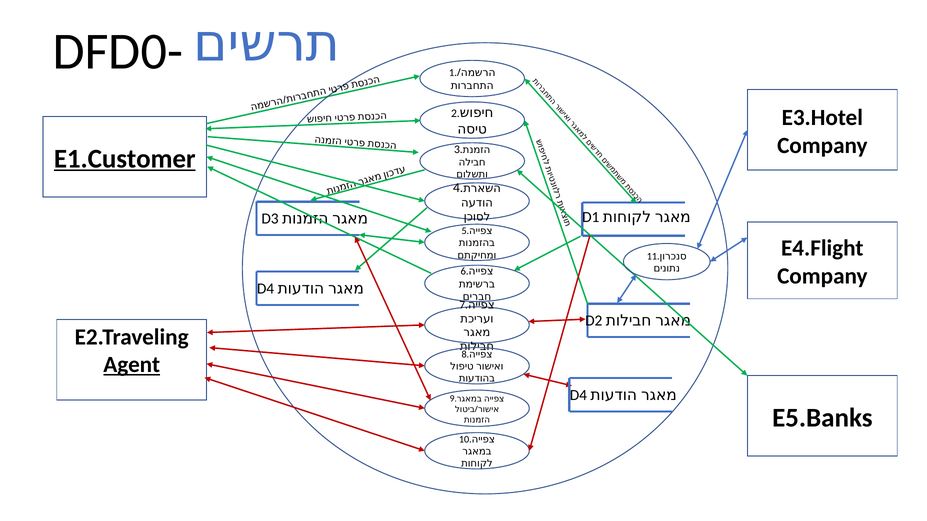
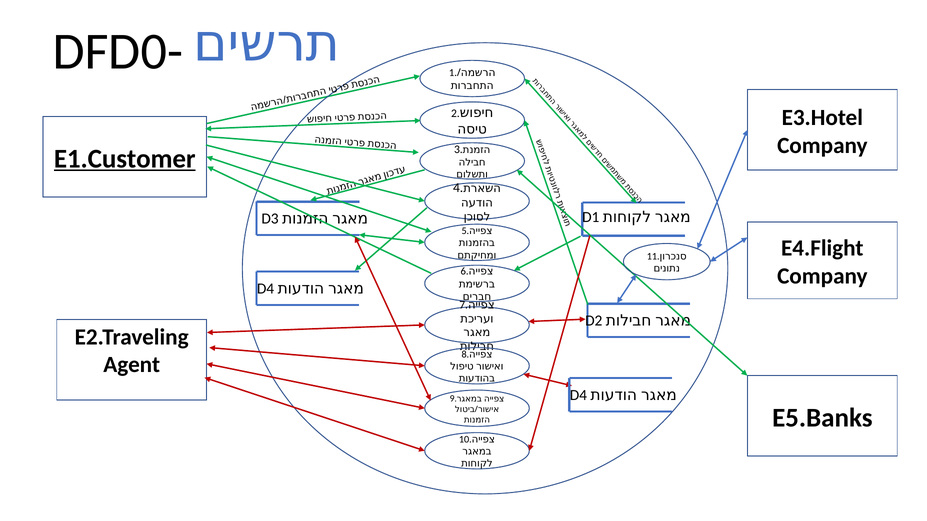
Agent underline: present -> none
